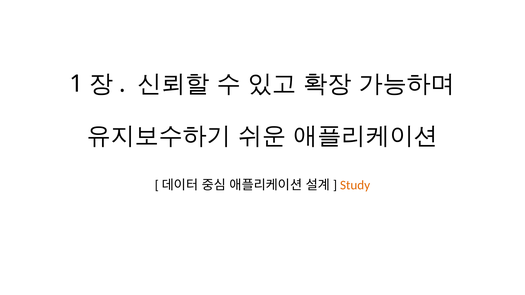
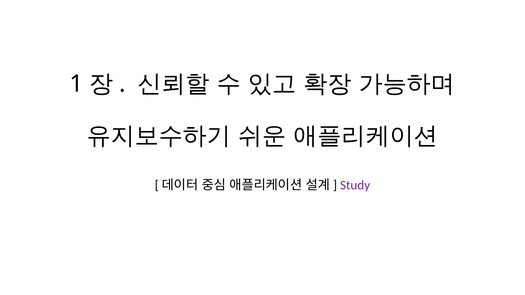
Study colour: orange -> purple
